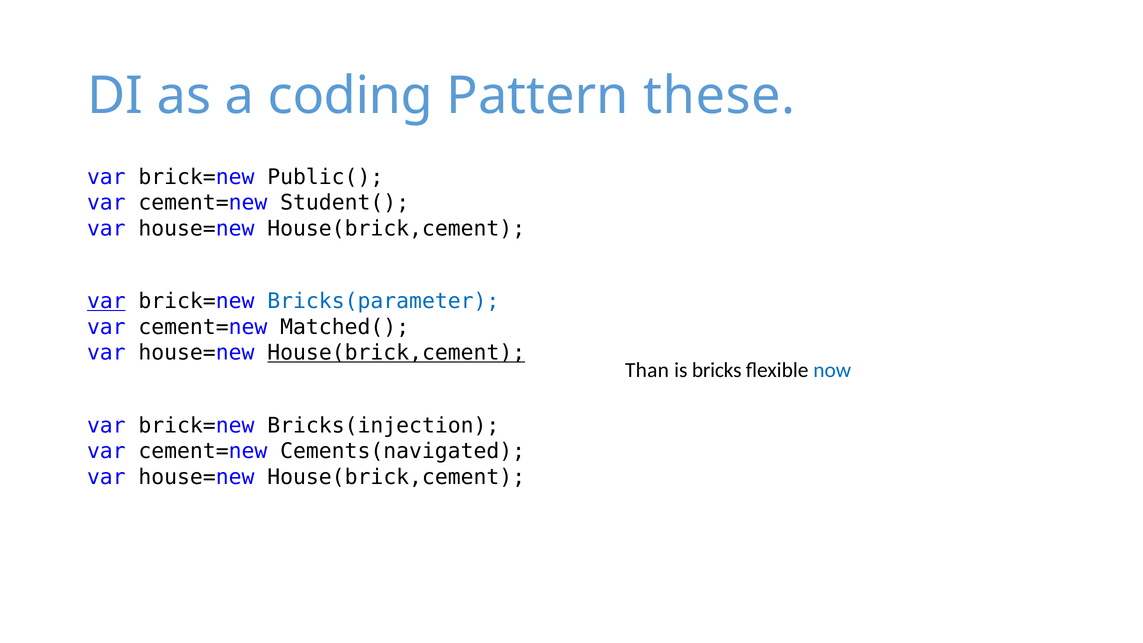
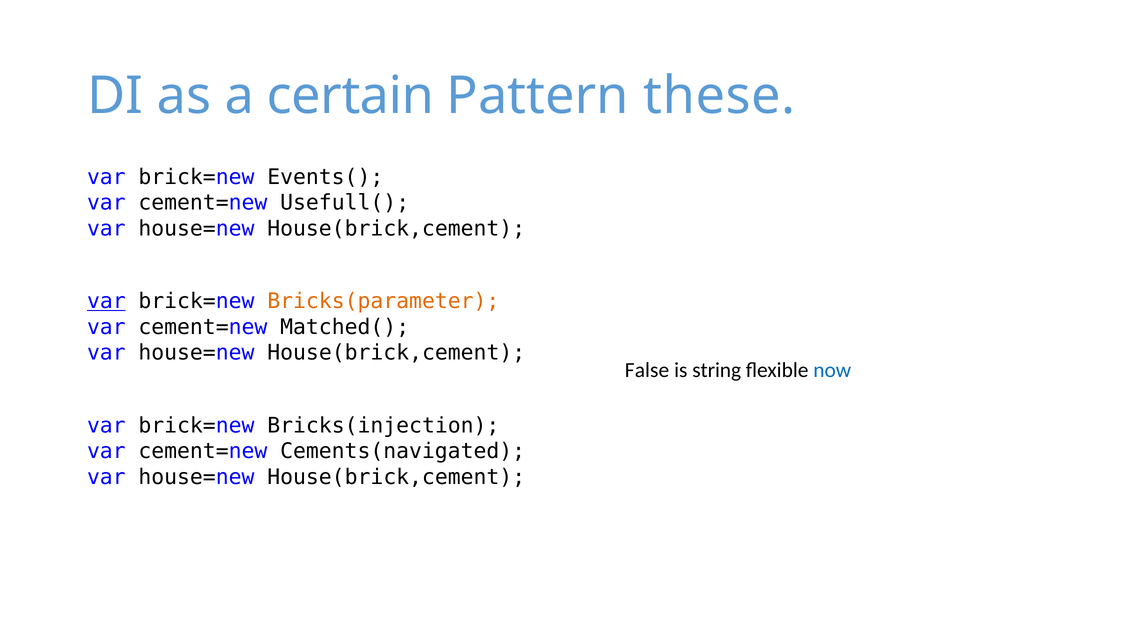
coding: coding -> certain
Public(: Public( -> Events(
Student(: Student( -> Usefull(
Bricks(parameter colour: blue -> orange
House(brick,cement at (396, 353) underline: present -> none
Than: Than -> False
bricks: bricks -> string
